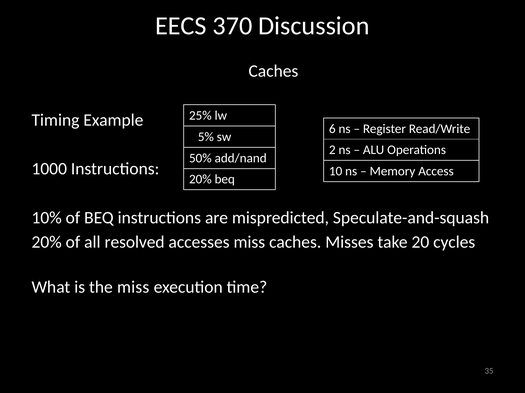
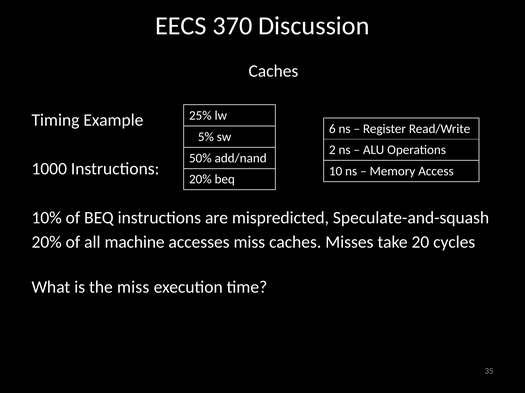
resolved: resolved -> machine
